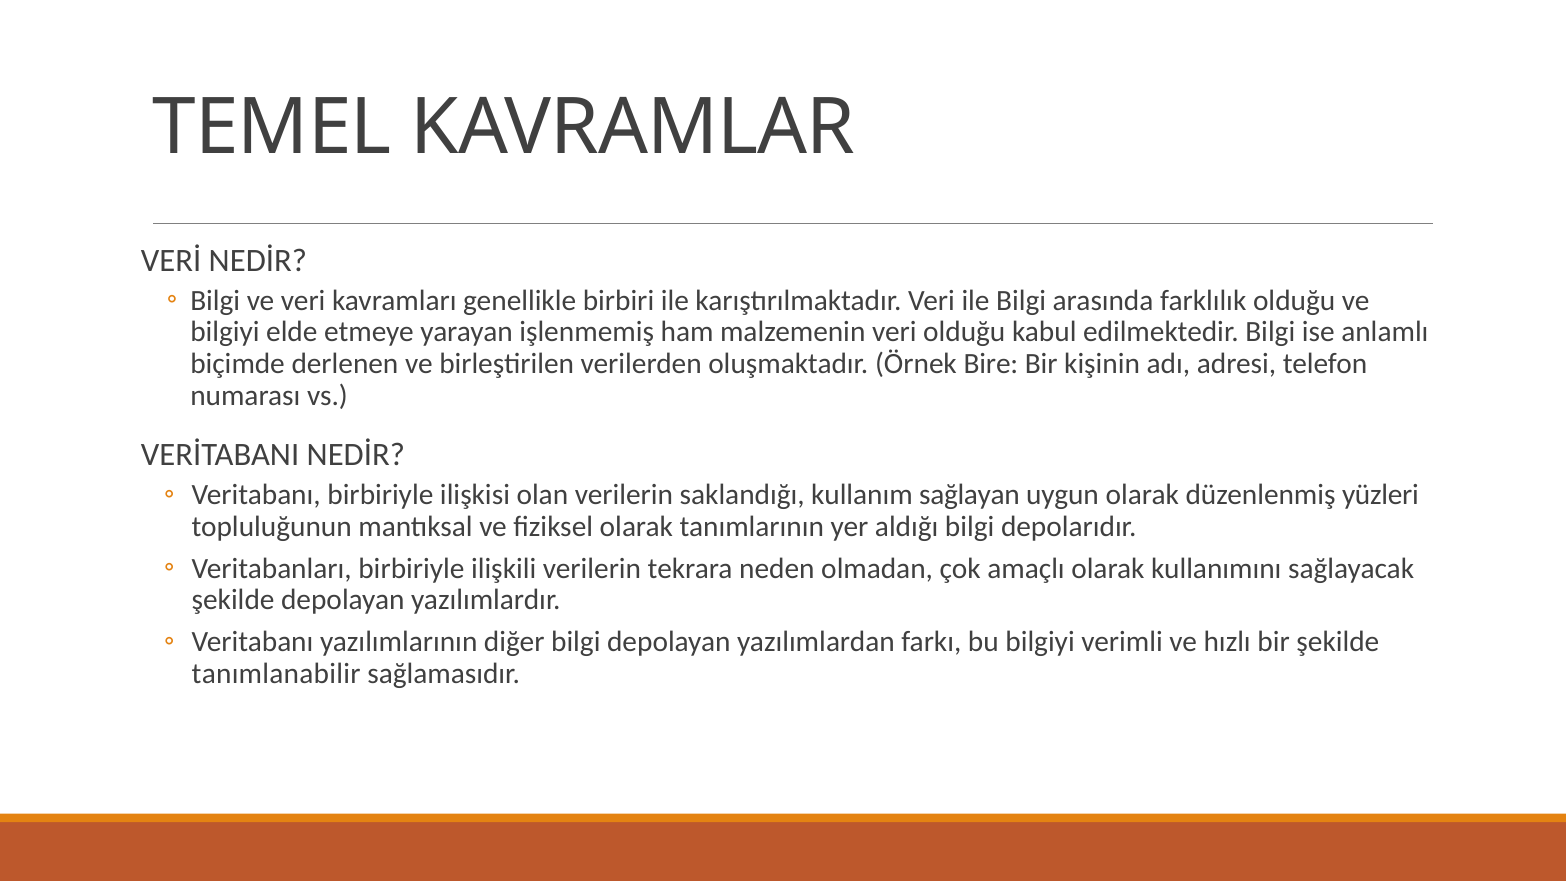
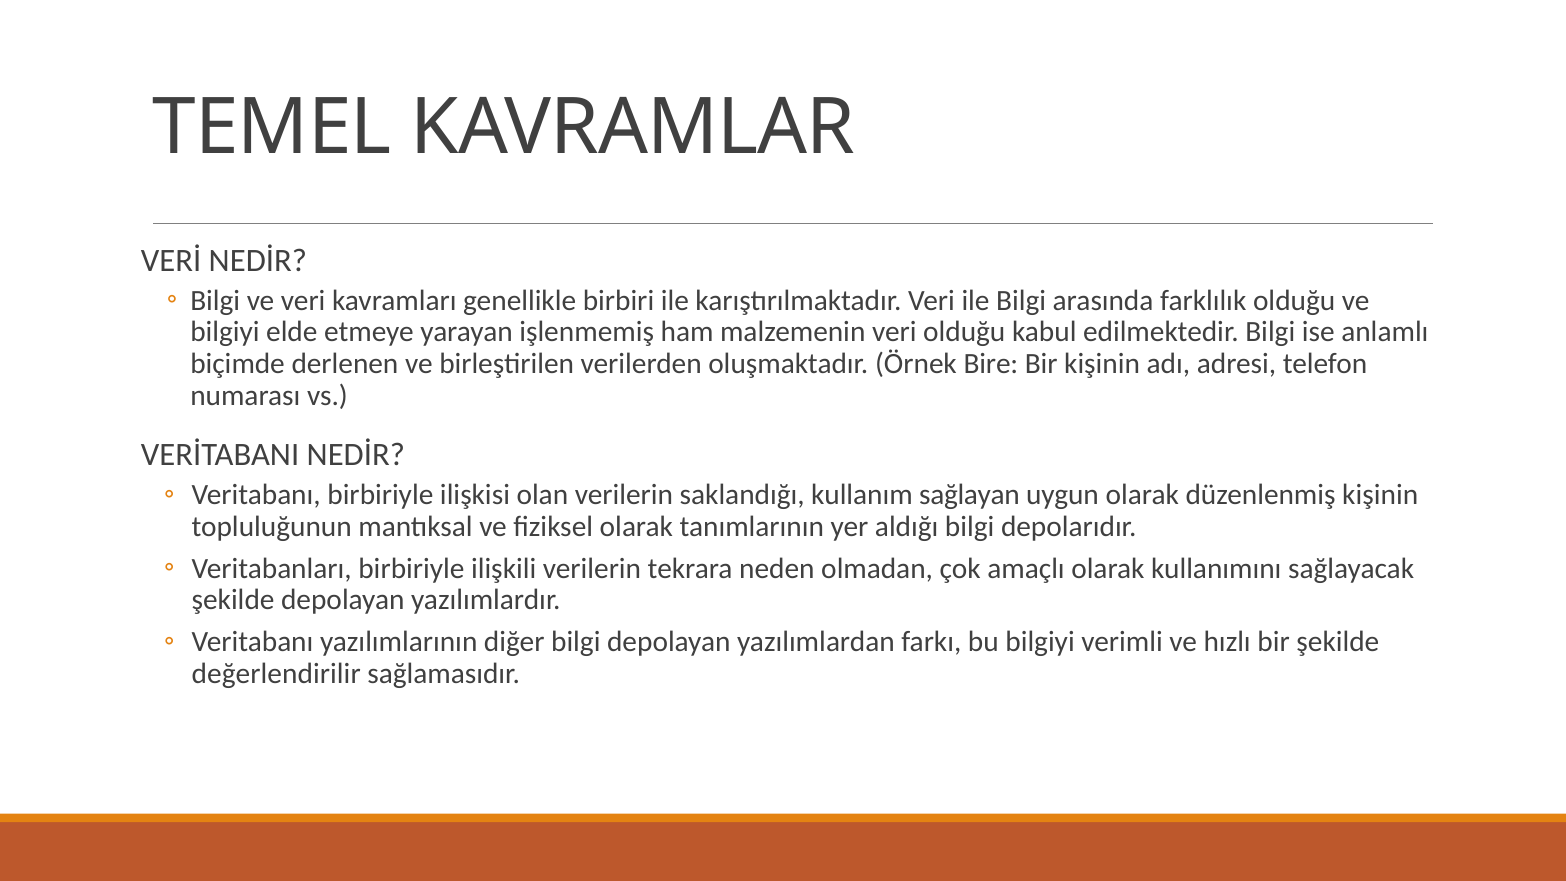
düzenlenmiş yüzleri: yüzleri -> kişinin
tanımlanabilir: tanımlanabilir -> değerlendirilir
